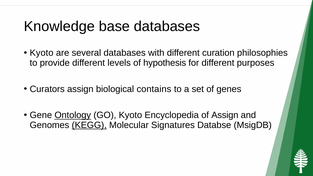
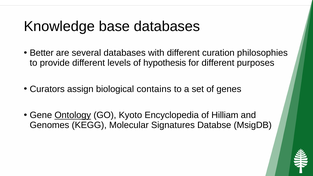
Kyoto at (42, 53): Kyoto -> Better
of Assign: Assign -> Hilliam
KEGG underline: present -> none
